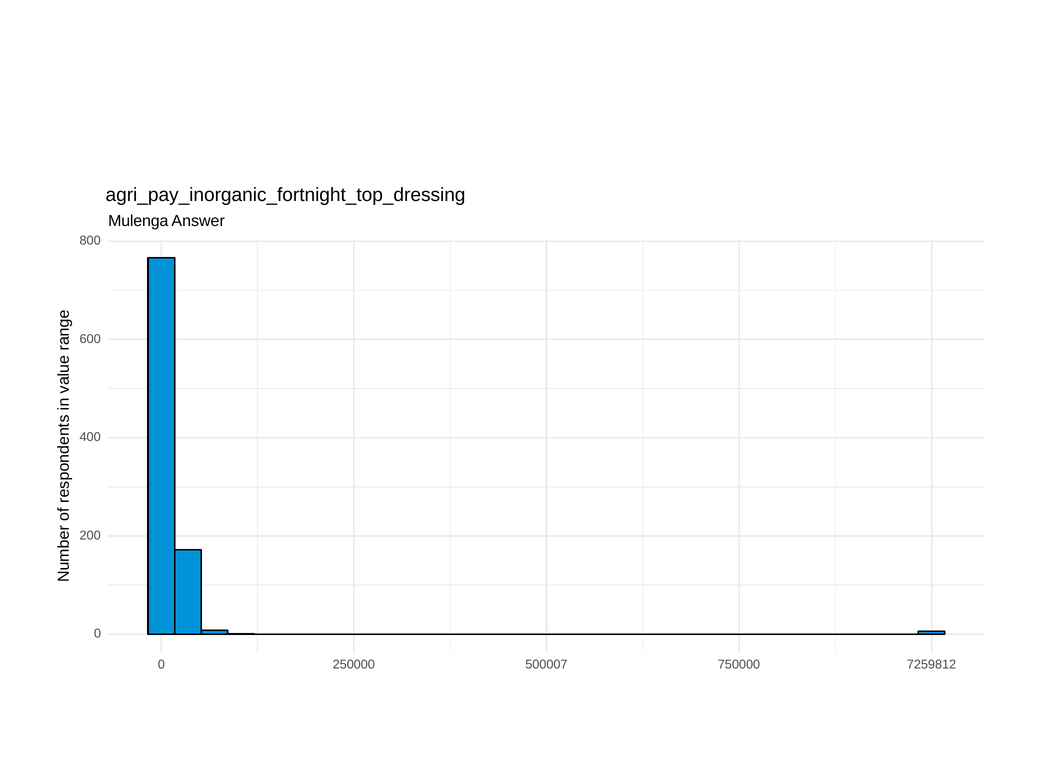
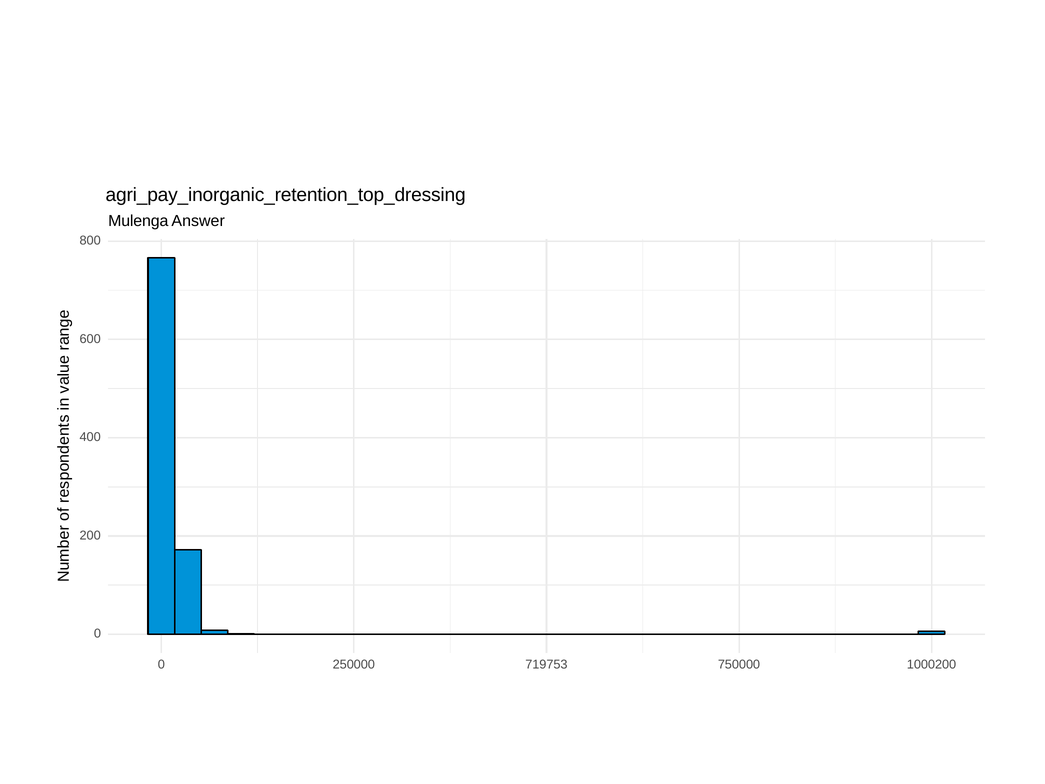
agri_pay_inorganic_fortnight_top_dressing: agri_pay_inorganic_fortnight_top_dressing -> agri_pay_inorganic_retention_top_dressing
500007: 500007 -> 719753
7259812: 7259812 -> 1000200
